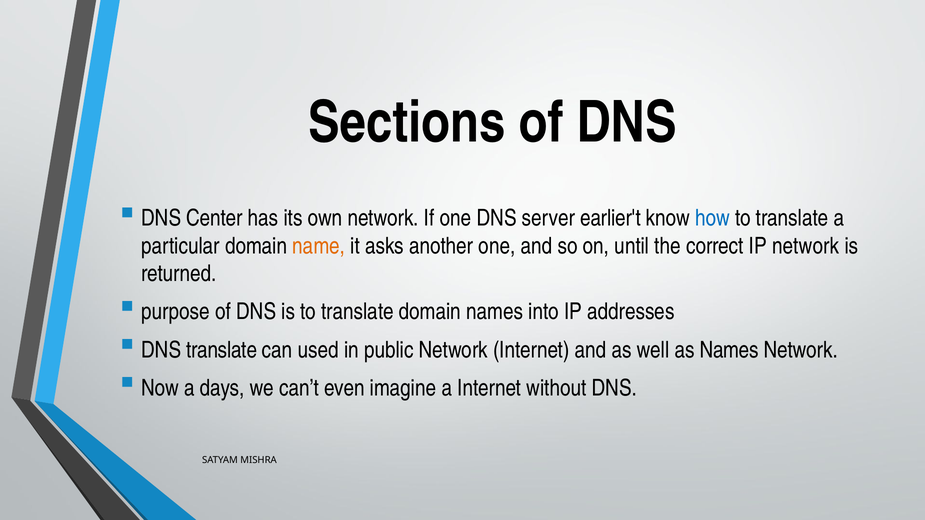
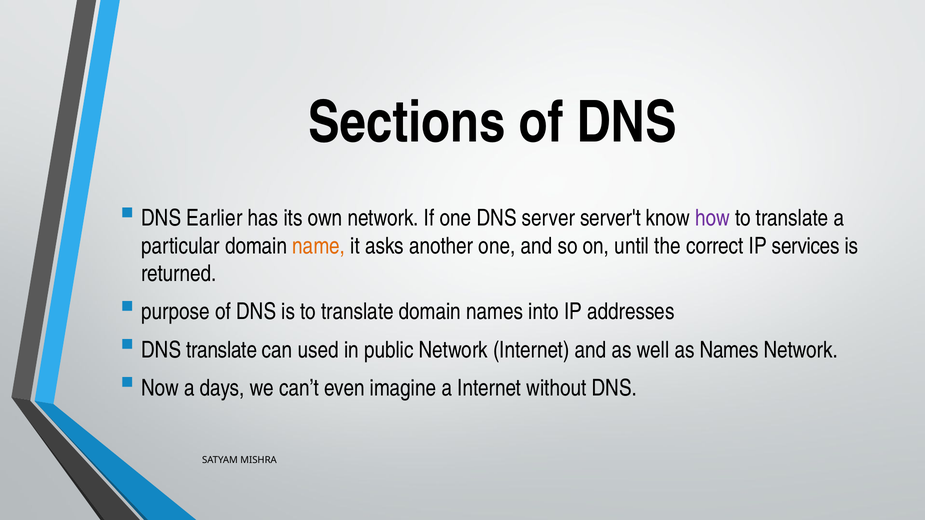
Center: Center -> Earlier
earlier't: earlier't -> server't
how colour: blue -> purple
IP network: network -> services
